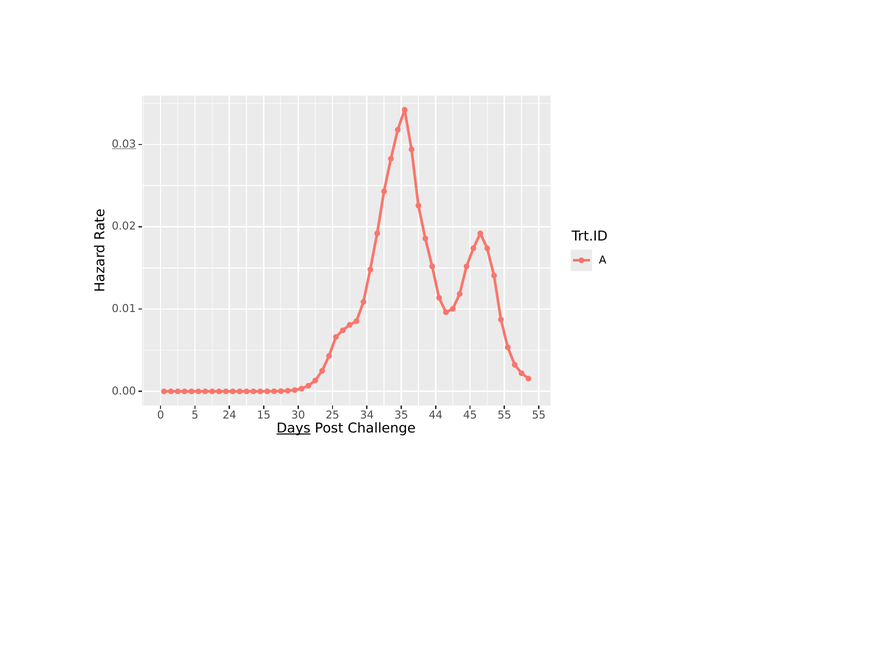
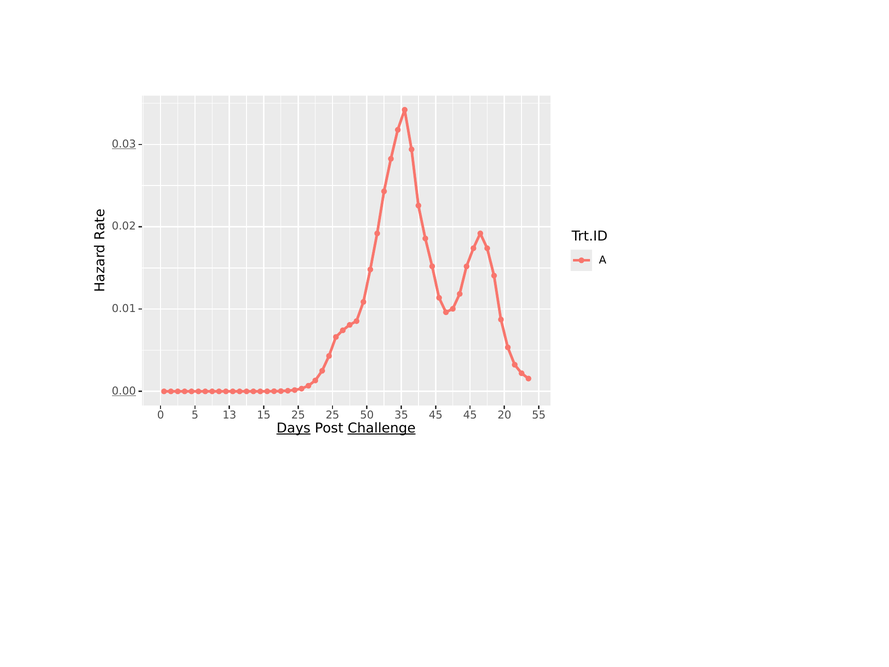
0.00 underline: none -> present
24: 24 -> 13
15 30: 30 -> 25
34: 34 -> 50
35 44: 44 -> 45
45 55: 55 -> 20
Challenge underline: none -> present
